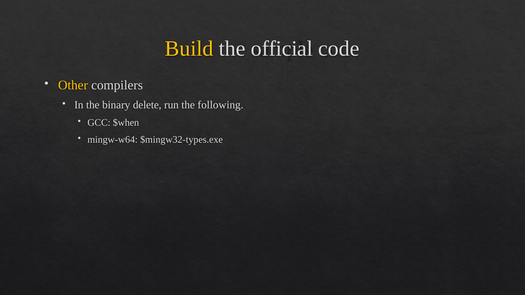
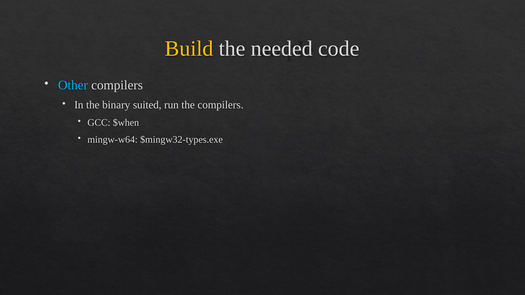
official: official -> needed
Other colour: yellow -> light blue
delete: delete -> suited
the following: following -> compilers
